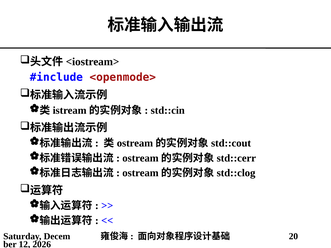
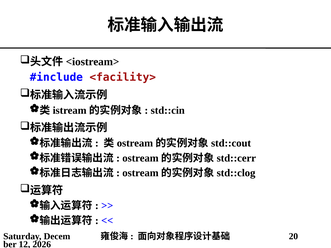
<openmode>: <openmode> -> <facility>
